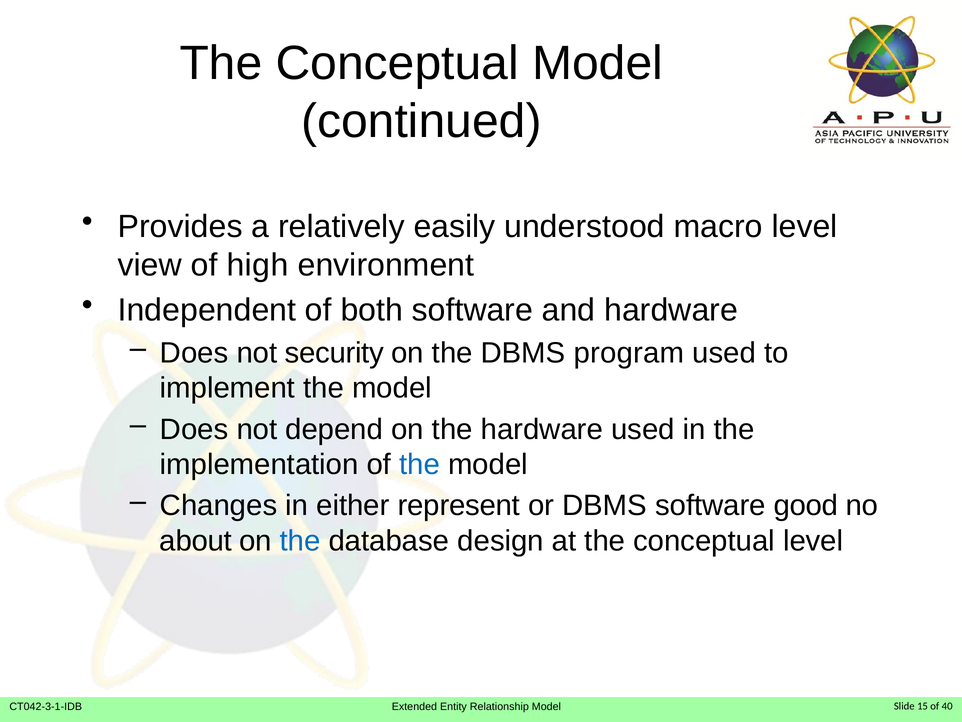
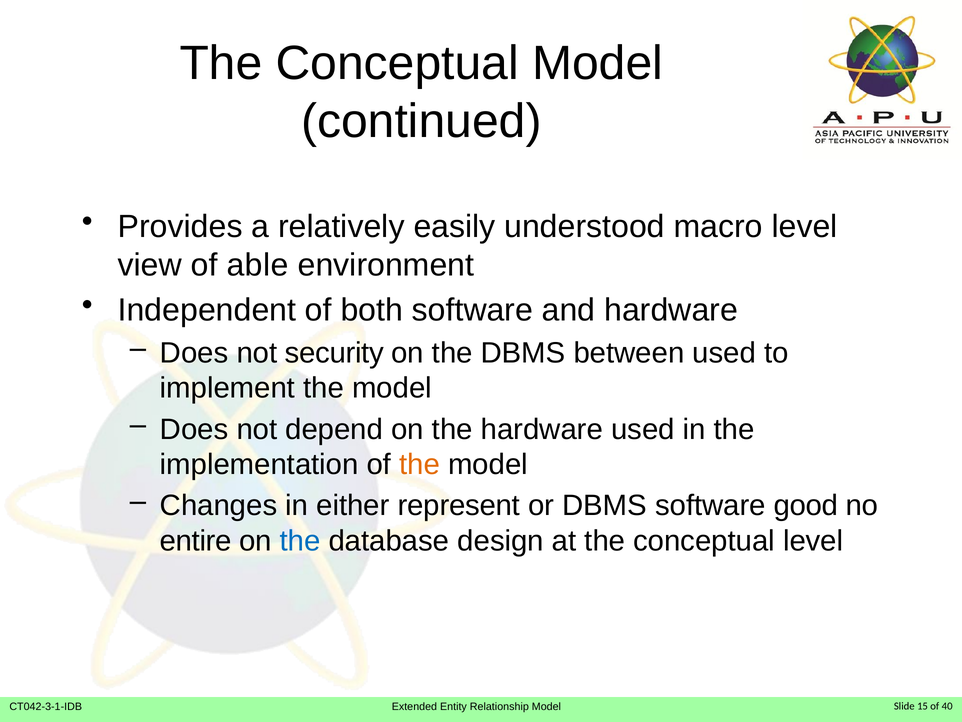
high: high -> able
program: program -> between
the at (420, 464) colour: blue -> orange
about: about -> entire
